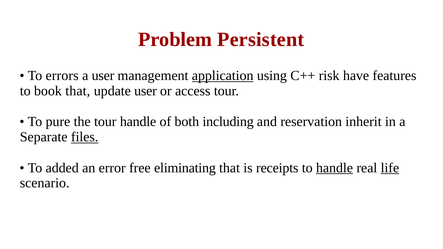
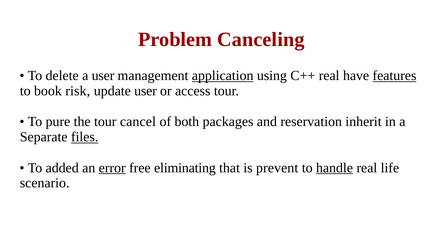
Persistent: Persistent -> Canceling
errors: errors -> delete
C++ risk: risk -> real
features underline: none -> present
book that: that -> risk
tour handle: handle -> cancel
including: including -> packages
error underline: none -> present
receipts: receipts -> prevent
life underline: present -> none
